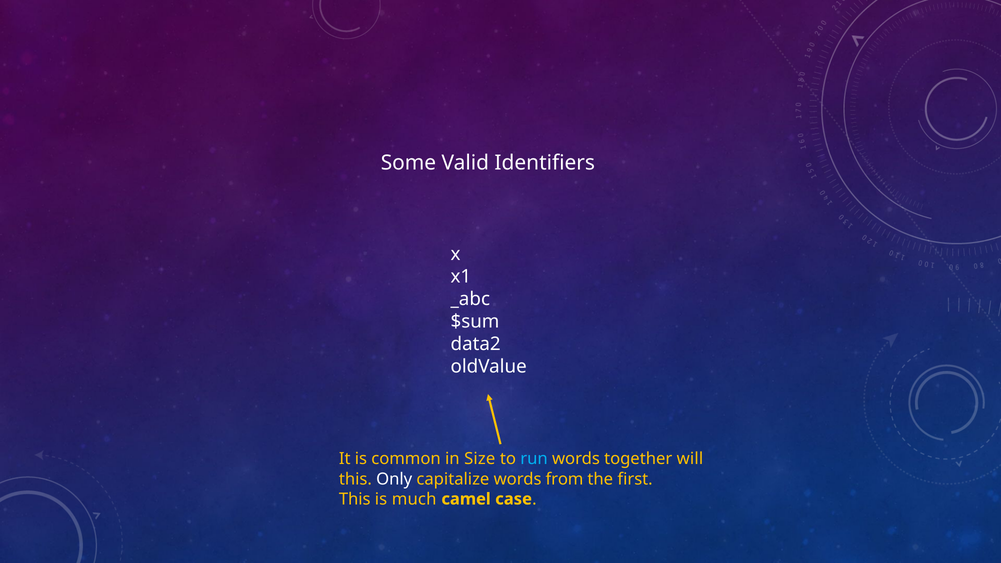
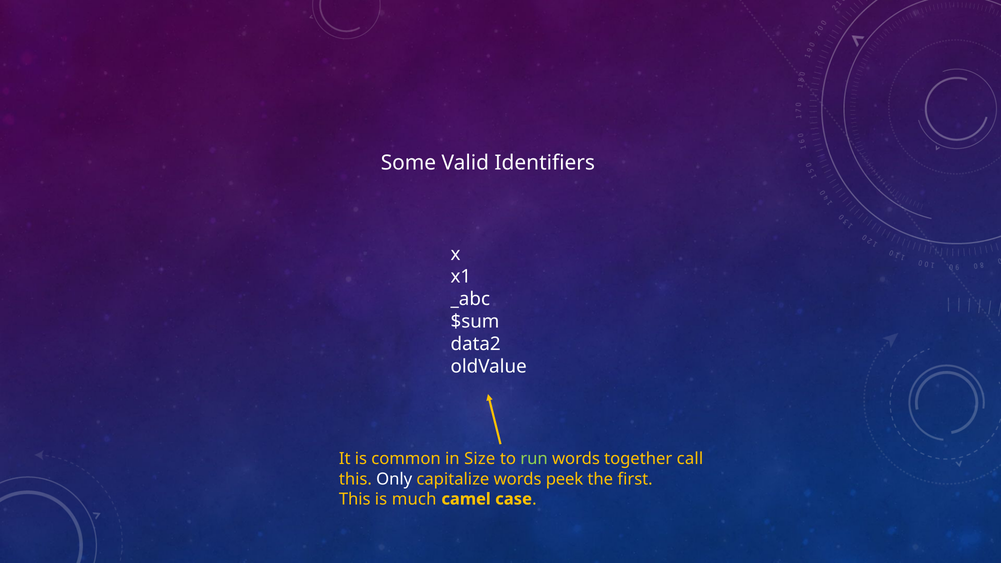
run colour: light blue -> light green
will: will -> call
from: from -> peek
